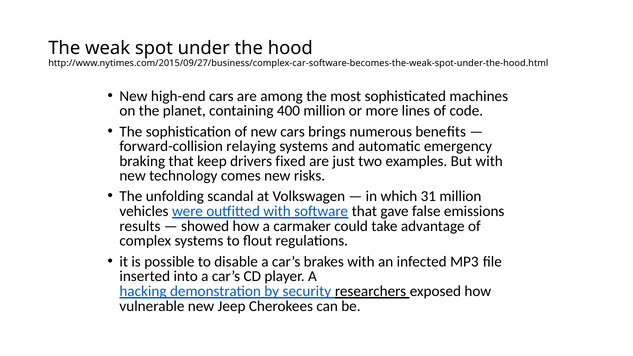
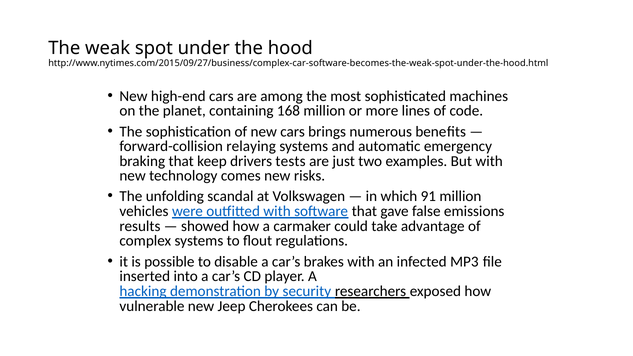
400: 400 -> 168
fixed: fixed -> tests
31: 31 -> 91
